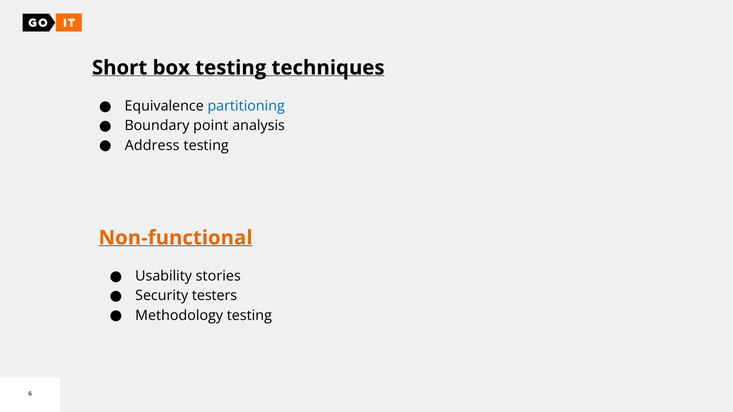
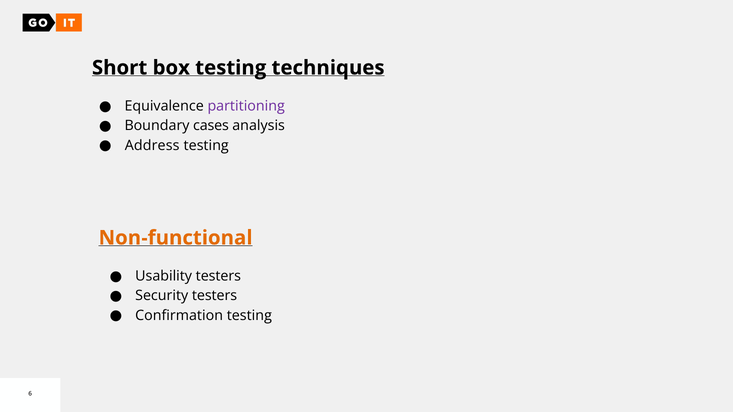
partitioning colour: blue -> purple
point: point -> cases
Usability stories: stories -> testers
Methodology: Methodology -> Confirmation
